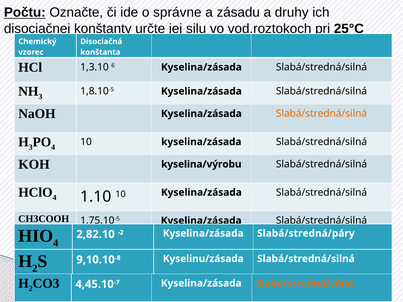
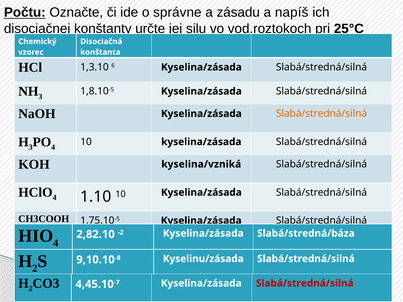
druhy: druhy -> napíš
kyselina/výrobu: kyselina/výrobu -> kyselina/vzniká
Slabá/stredná/páry: Slabá/stredná/páry -> Slabá/stredná/báza
Slabá/stredná/silná at (305, 283) colour: orange -> red
